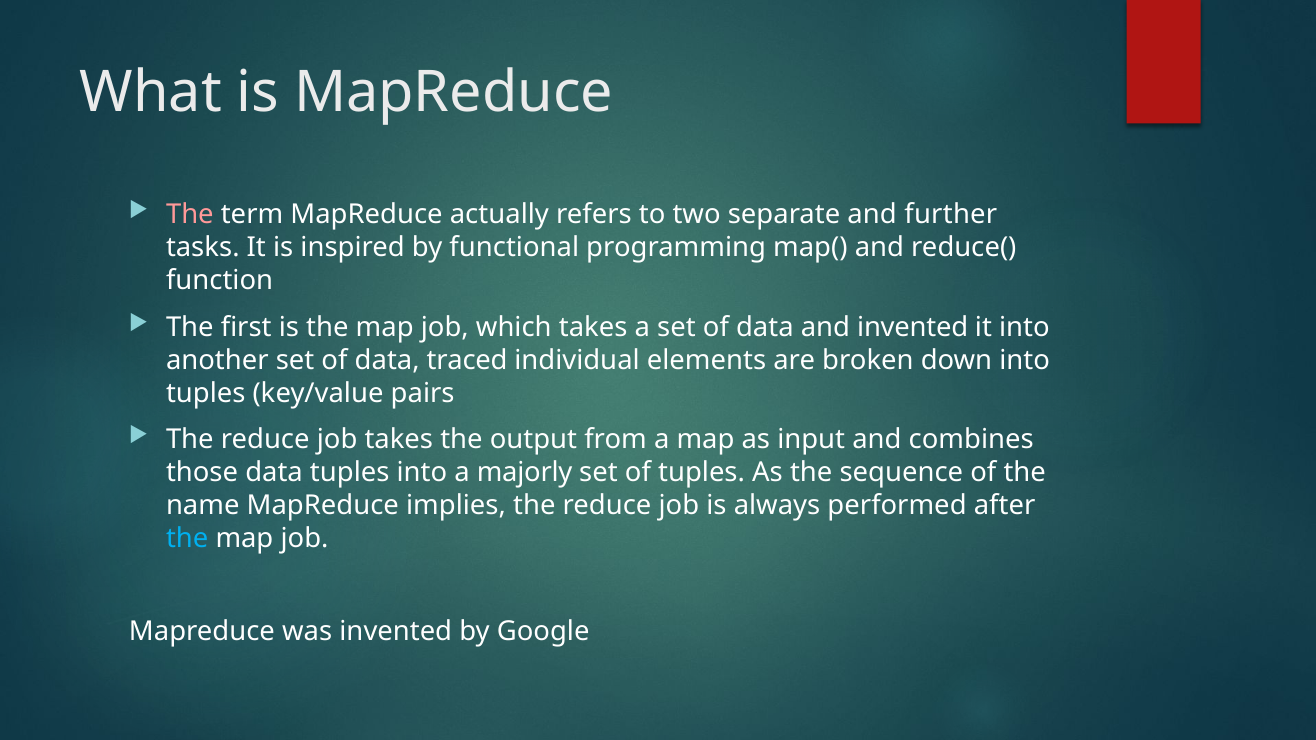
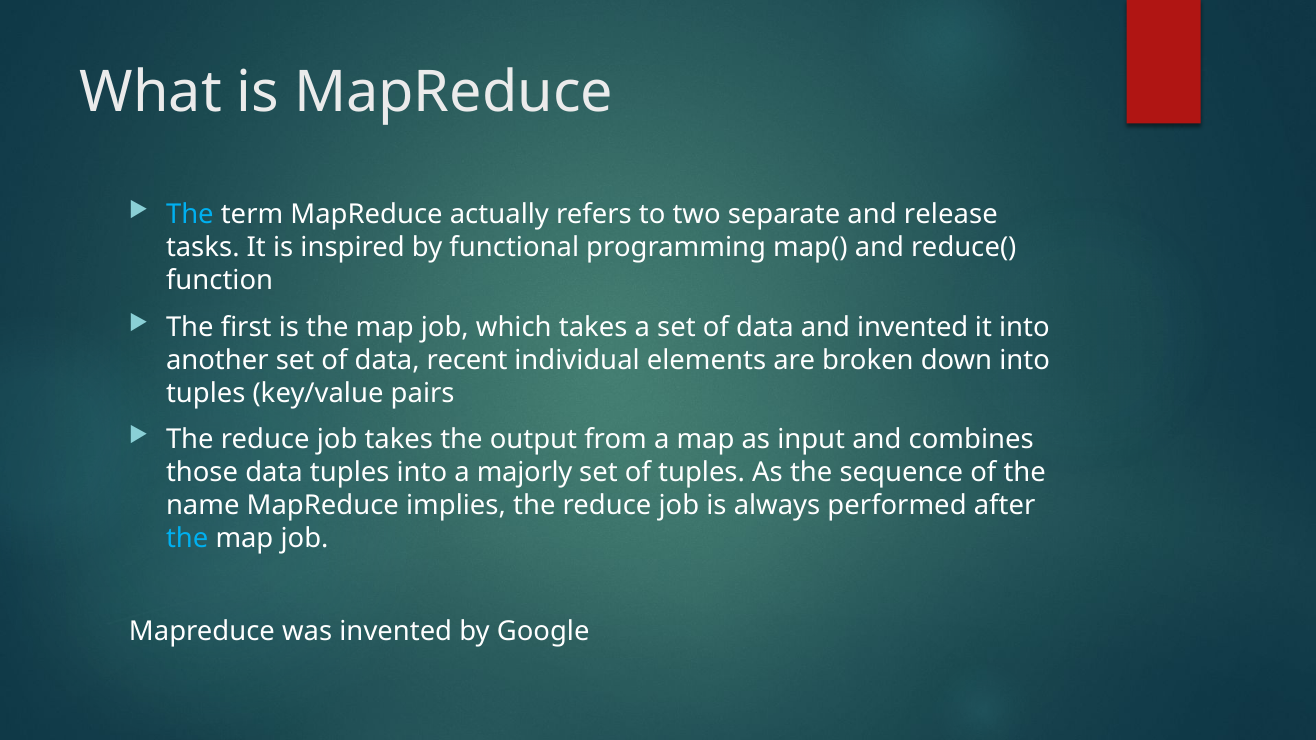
The at (190, 215) colour: pink -> light blue
further: further -> release
traced: traced -> recent
